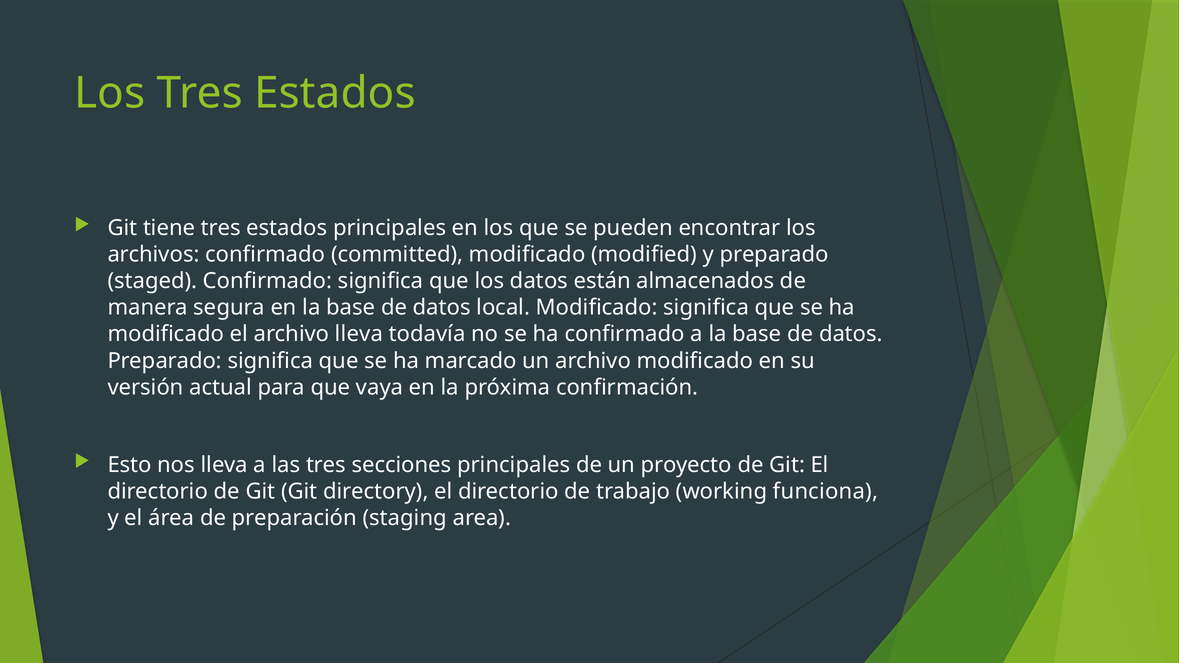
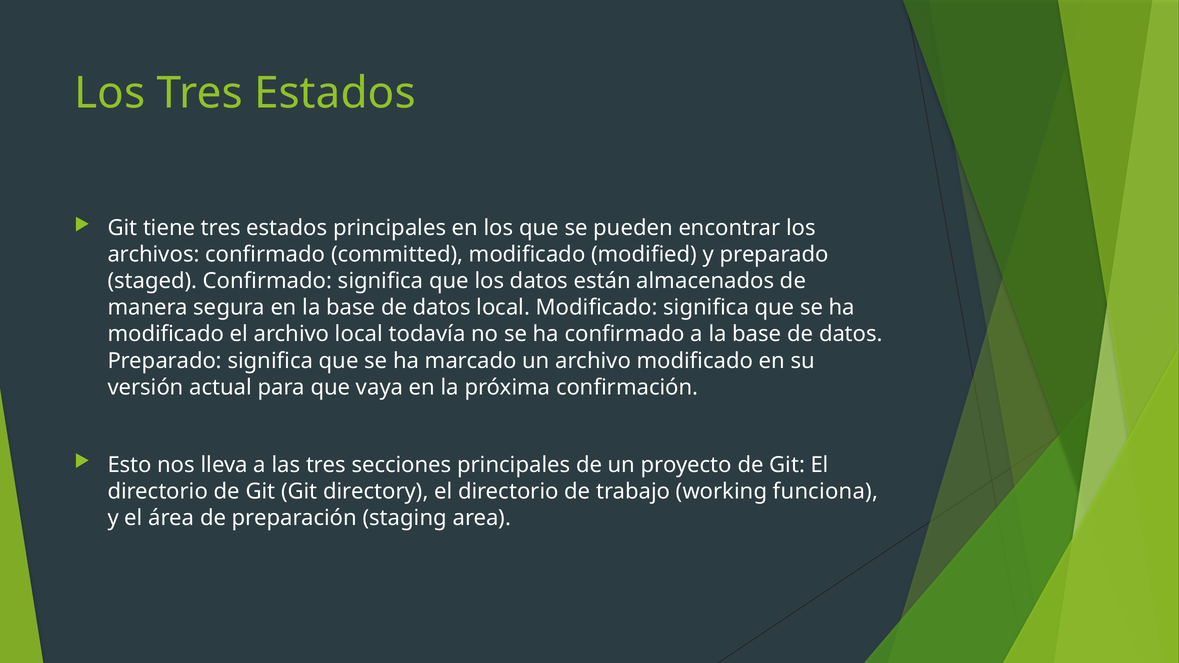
archivo lleva: lleva -> local
